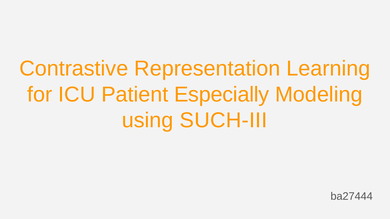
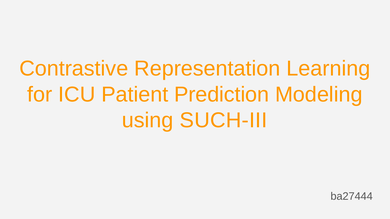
Especially: Especially -> Prediction
